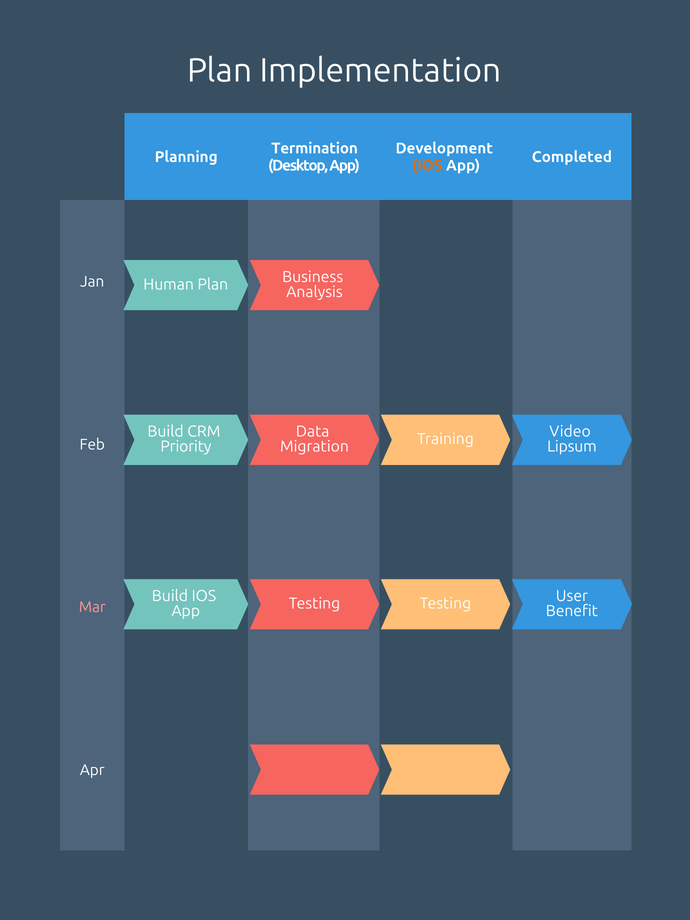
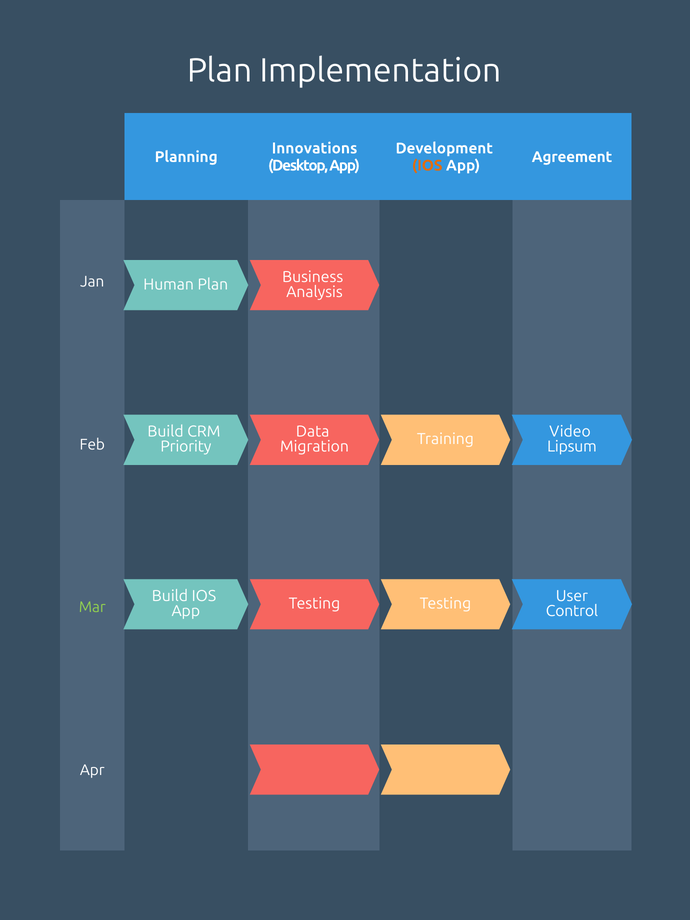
Termination: Termination -> Innovations
Completed: Completed -> Agreement
Mar colour: pink -> light green
Benefit: Benefit -> Control
